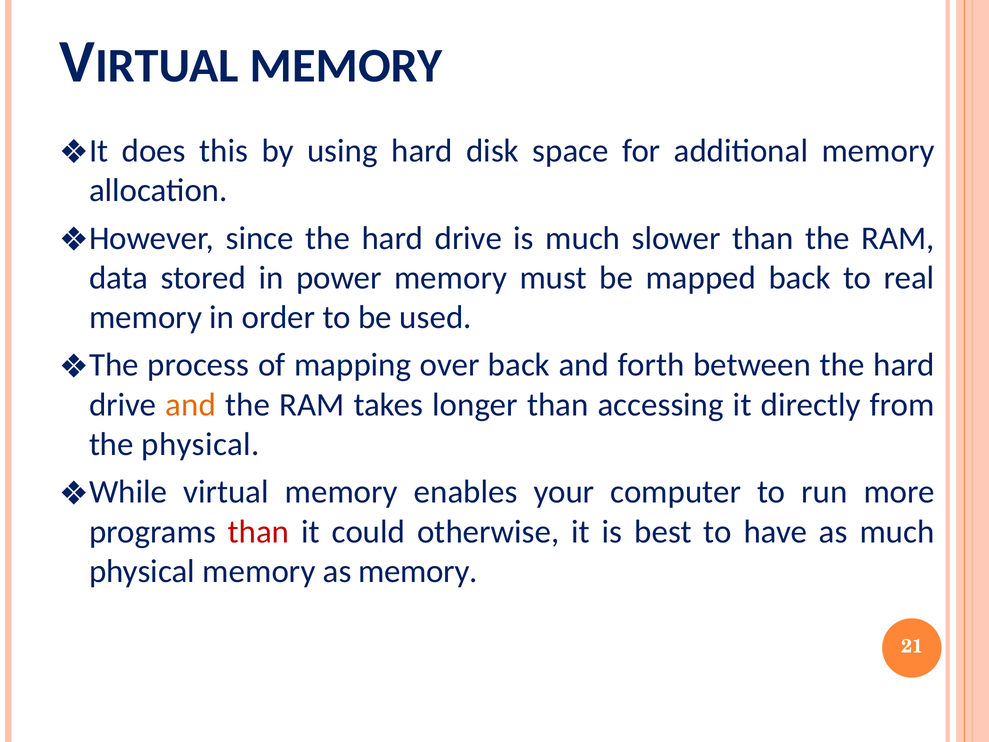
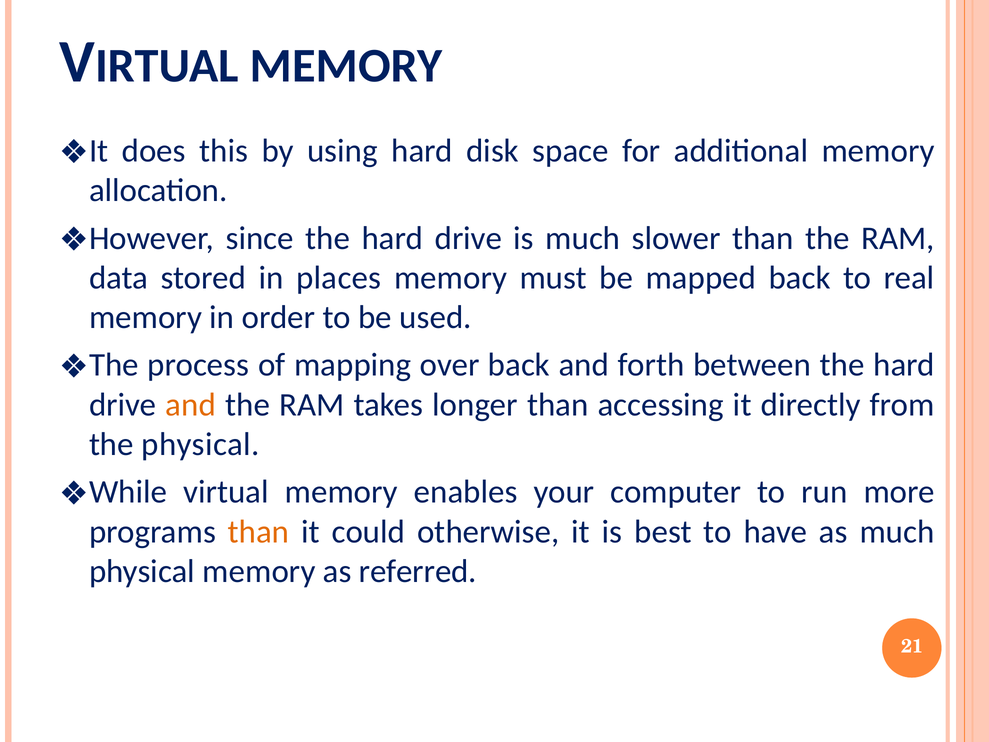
power: power -> places
than at (259, 531) colour: red -> orange
as memory: memory -> referred
